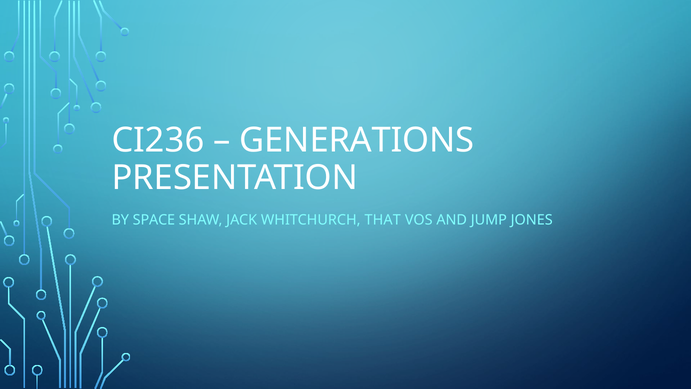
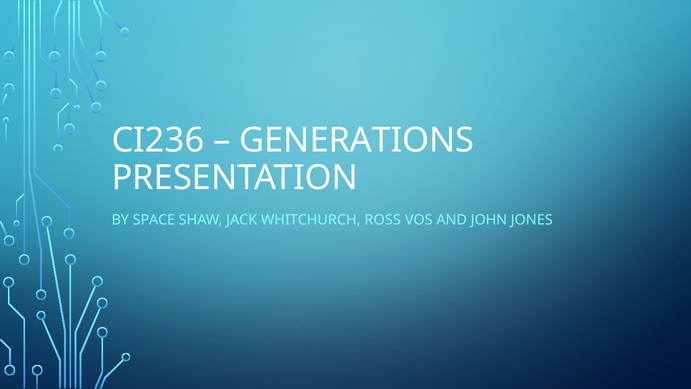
THAT: THAT -> ROSS
JUMP: JUMP -> JOHN
